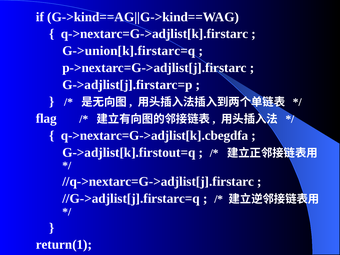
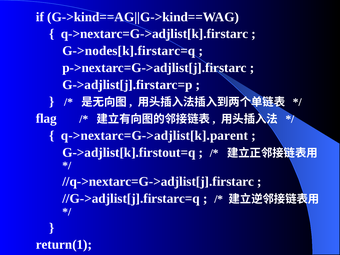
G->union[k].firstarc=q: G->union[k].firstarc=q -> G->nodes[k].firstarc=q
q->nextarc=G->adjlist[k].cbegdfa: q->nextarc=G->adjlist[k].cbegdfa -> q->nextarc=G->adjlist[k].parent
